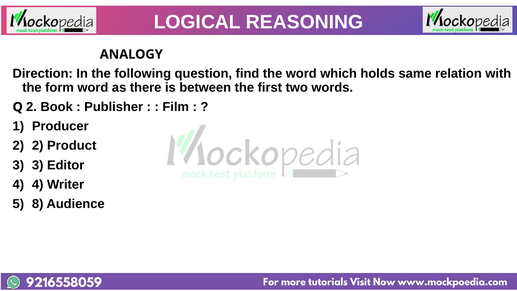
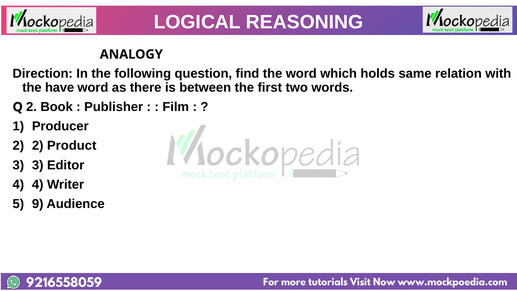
form: form -> have
8: 8 -> 9
